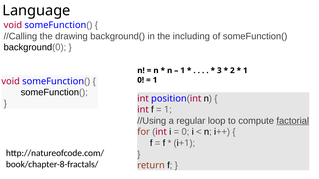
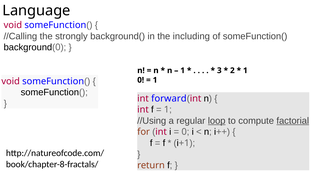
drawing: drawing -> strongly
position: position -> forward
loop underline: none -> present
